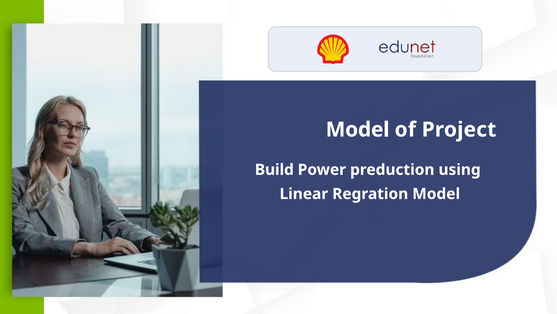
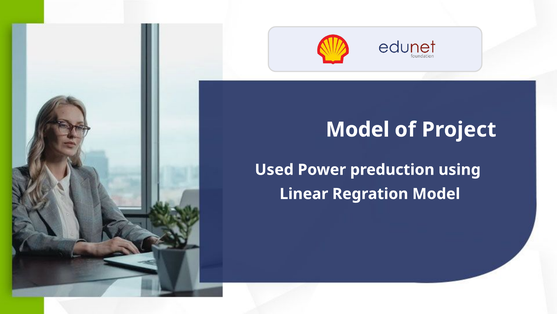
Build: Build -> Used
